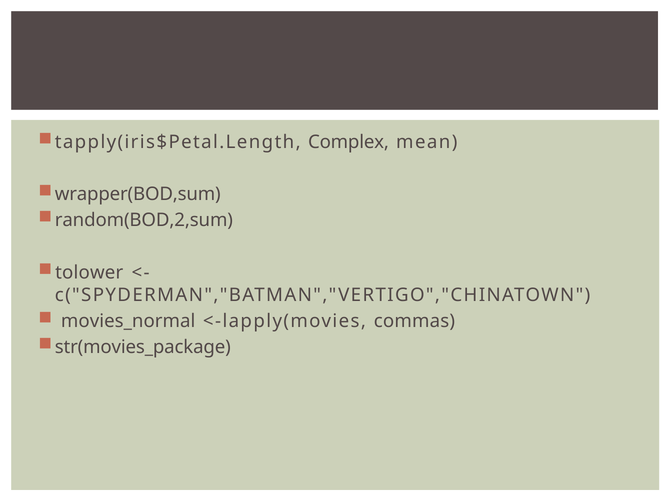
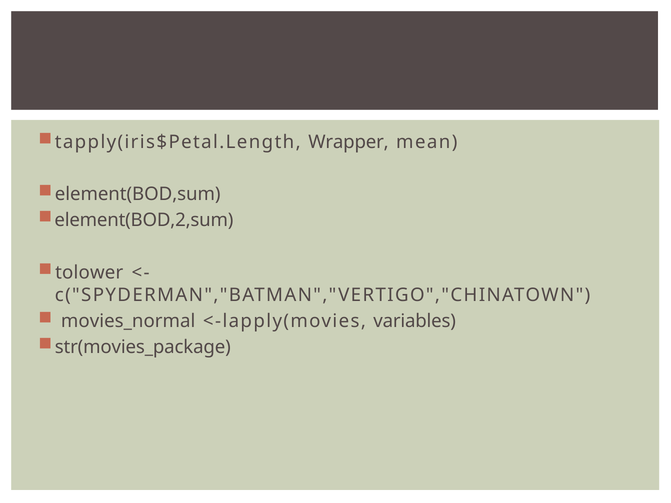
Complex: Complex -> Wrapper
wrapper(BOD,sum: wrapper(BOD,sum -> element(BOD,sum
random(BOD,2,sum: random(BOD,2,sum -> element(BOD,2,sum
commas: commas -> variables
